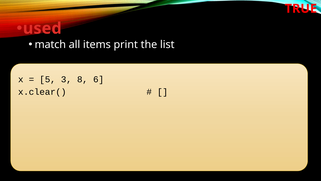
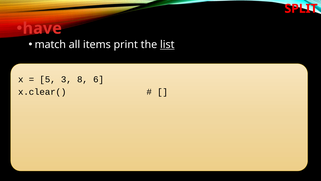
TRUE: TRUE -> SPLIT
used: used -> have
list underline: none -> present
